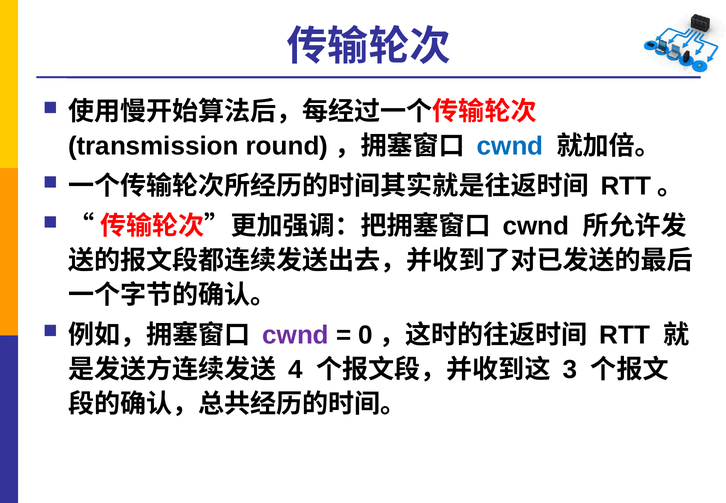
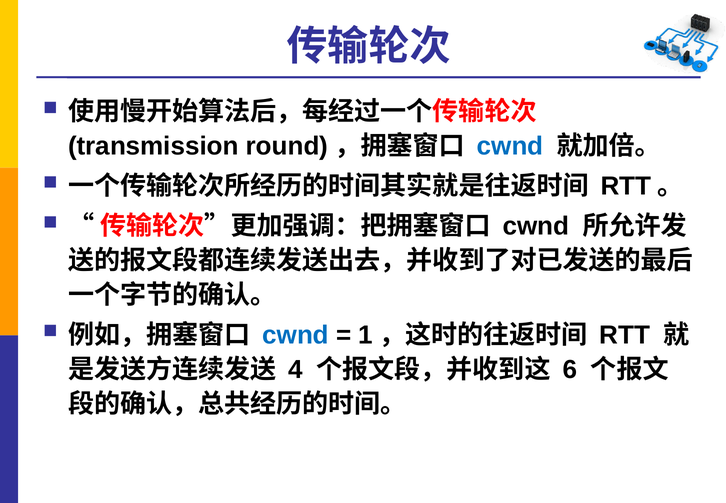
cwnd at (296, 335) colour: purple -> blue
0: 0 -> 1
3: 3 -> 6
